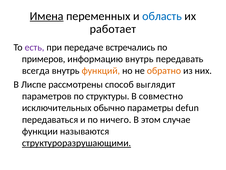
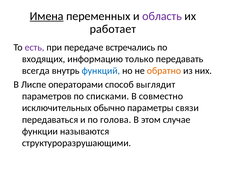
область colour: blue -> purple
примеров: примеров -> входящих
информацию внутрь: внутрь -> только
функций colour: orange -> blue
рассмотрены: рассмотрены -> операторами
структуры: структуры -> списками
defun: defun -> связи
ничего: ничего -> голова
структуроразрушающими underline: present -> none
